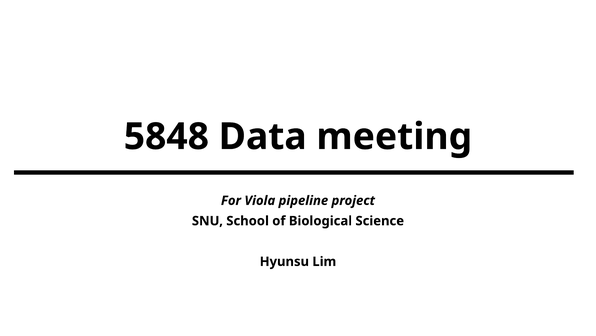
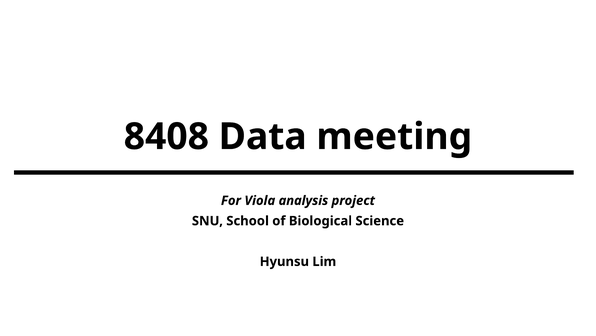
5848: 5848 -> 8408
pipeline: pipeline -> analysis
